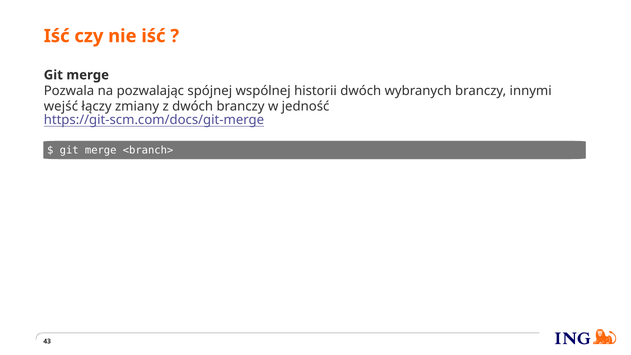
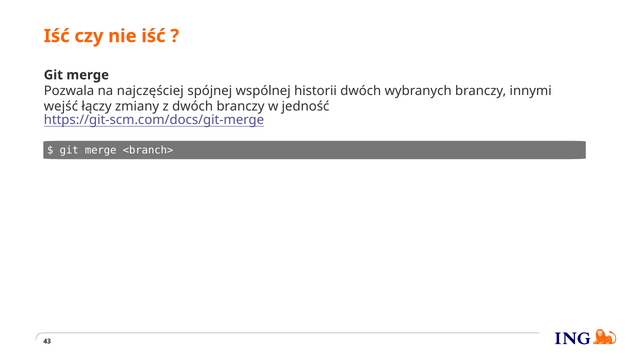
pozwalając: pozwalając -> najczęściej
